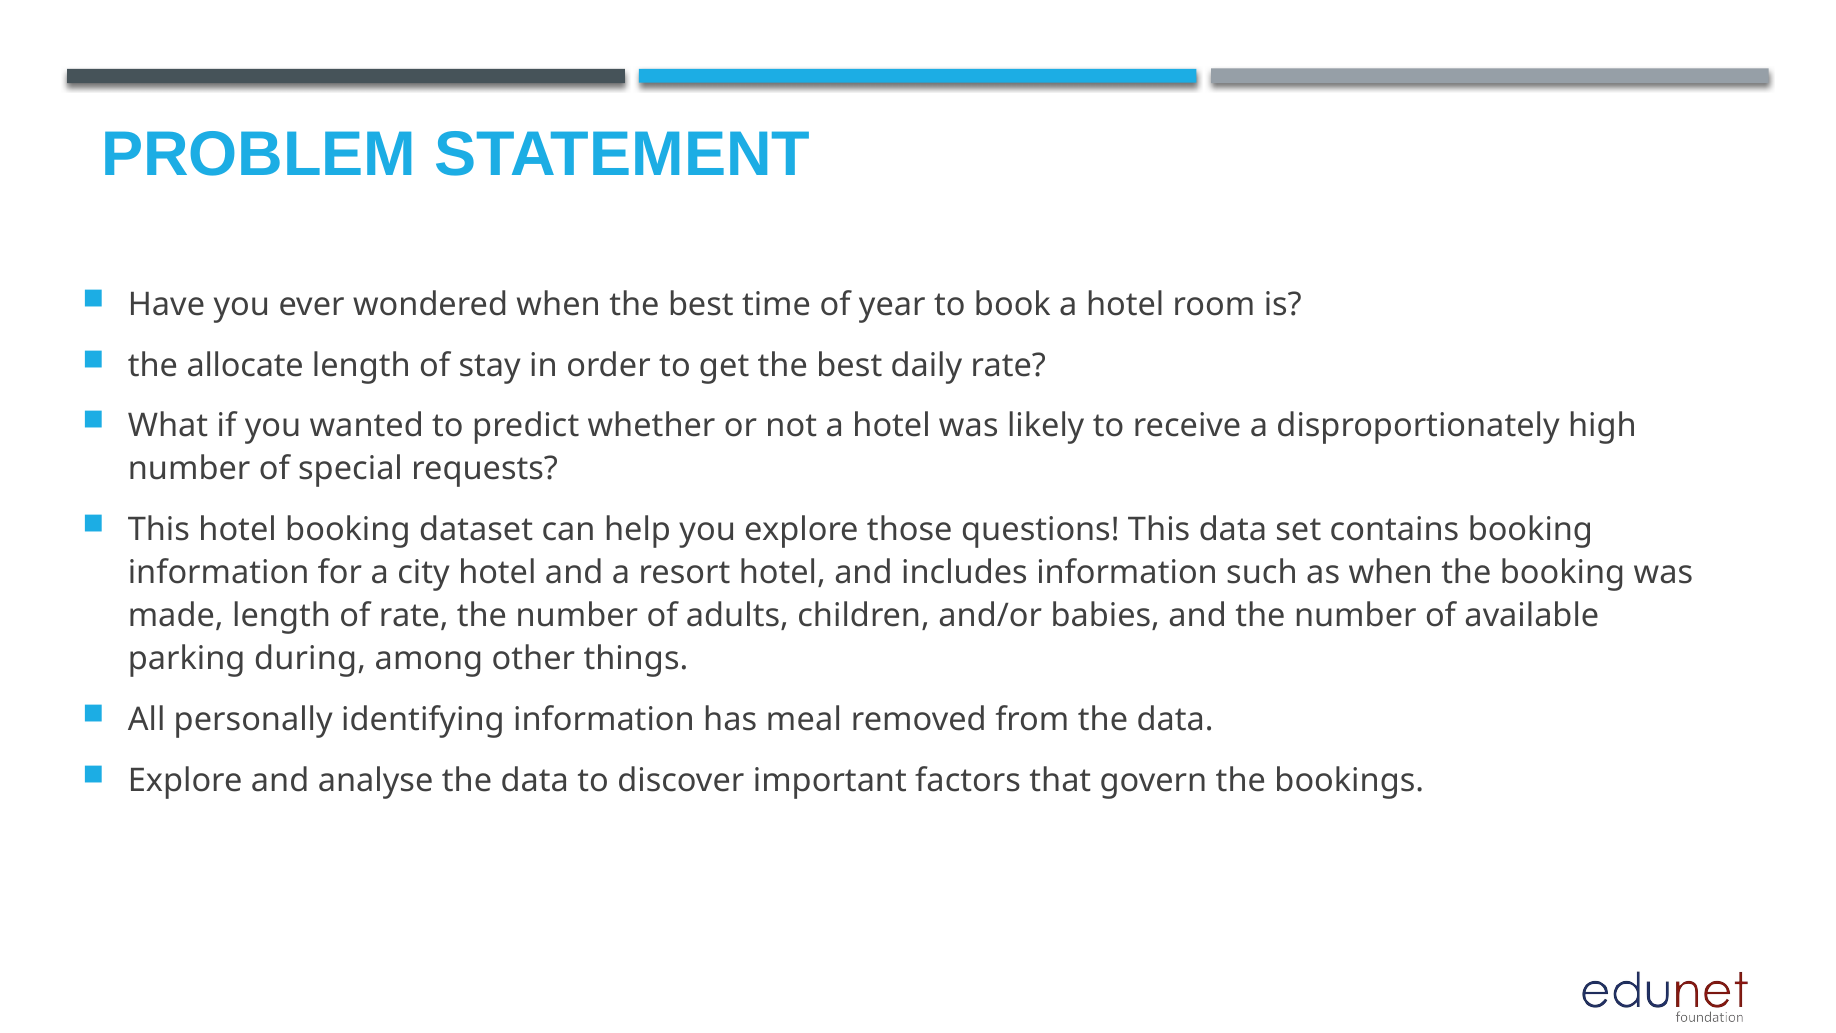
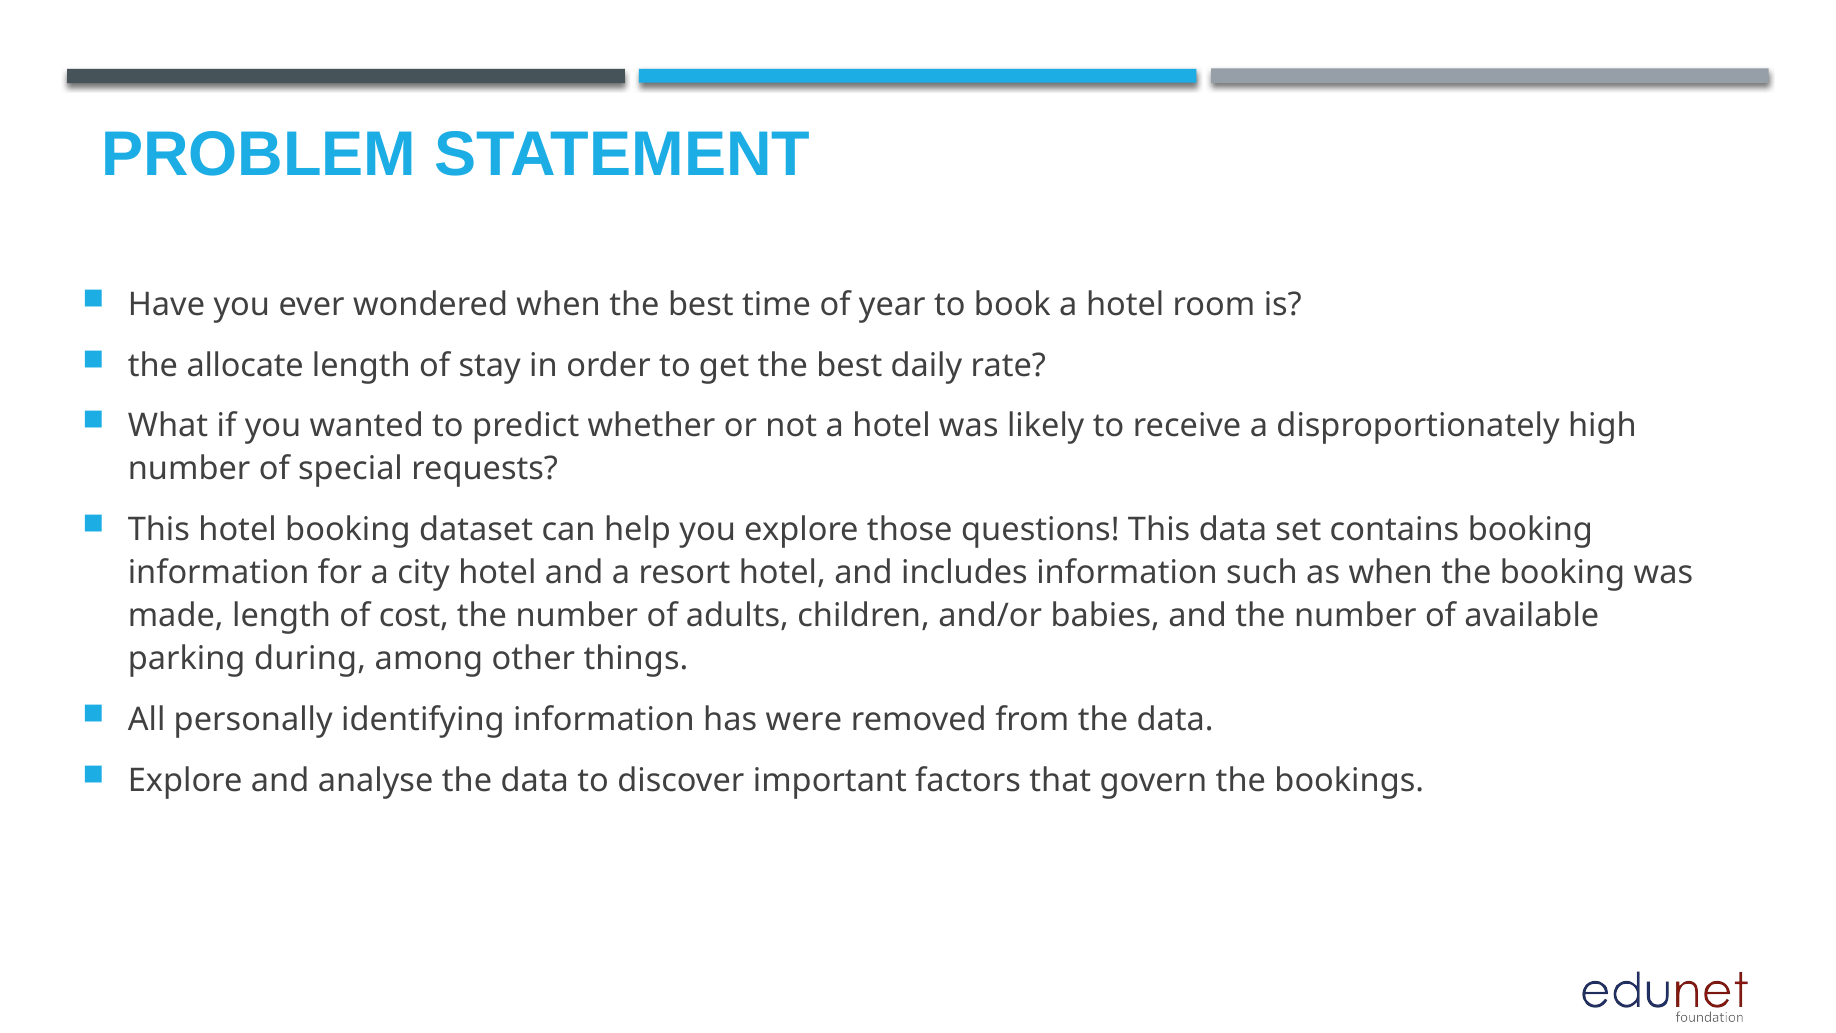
of rate: rate -> cost
meal: meal -> were
